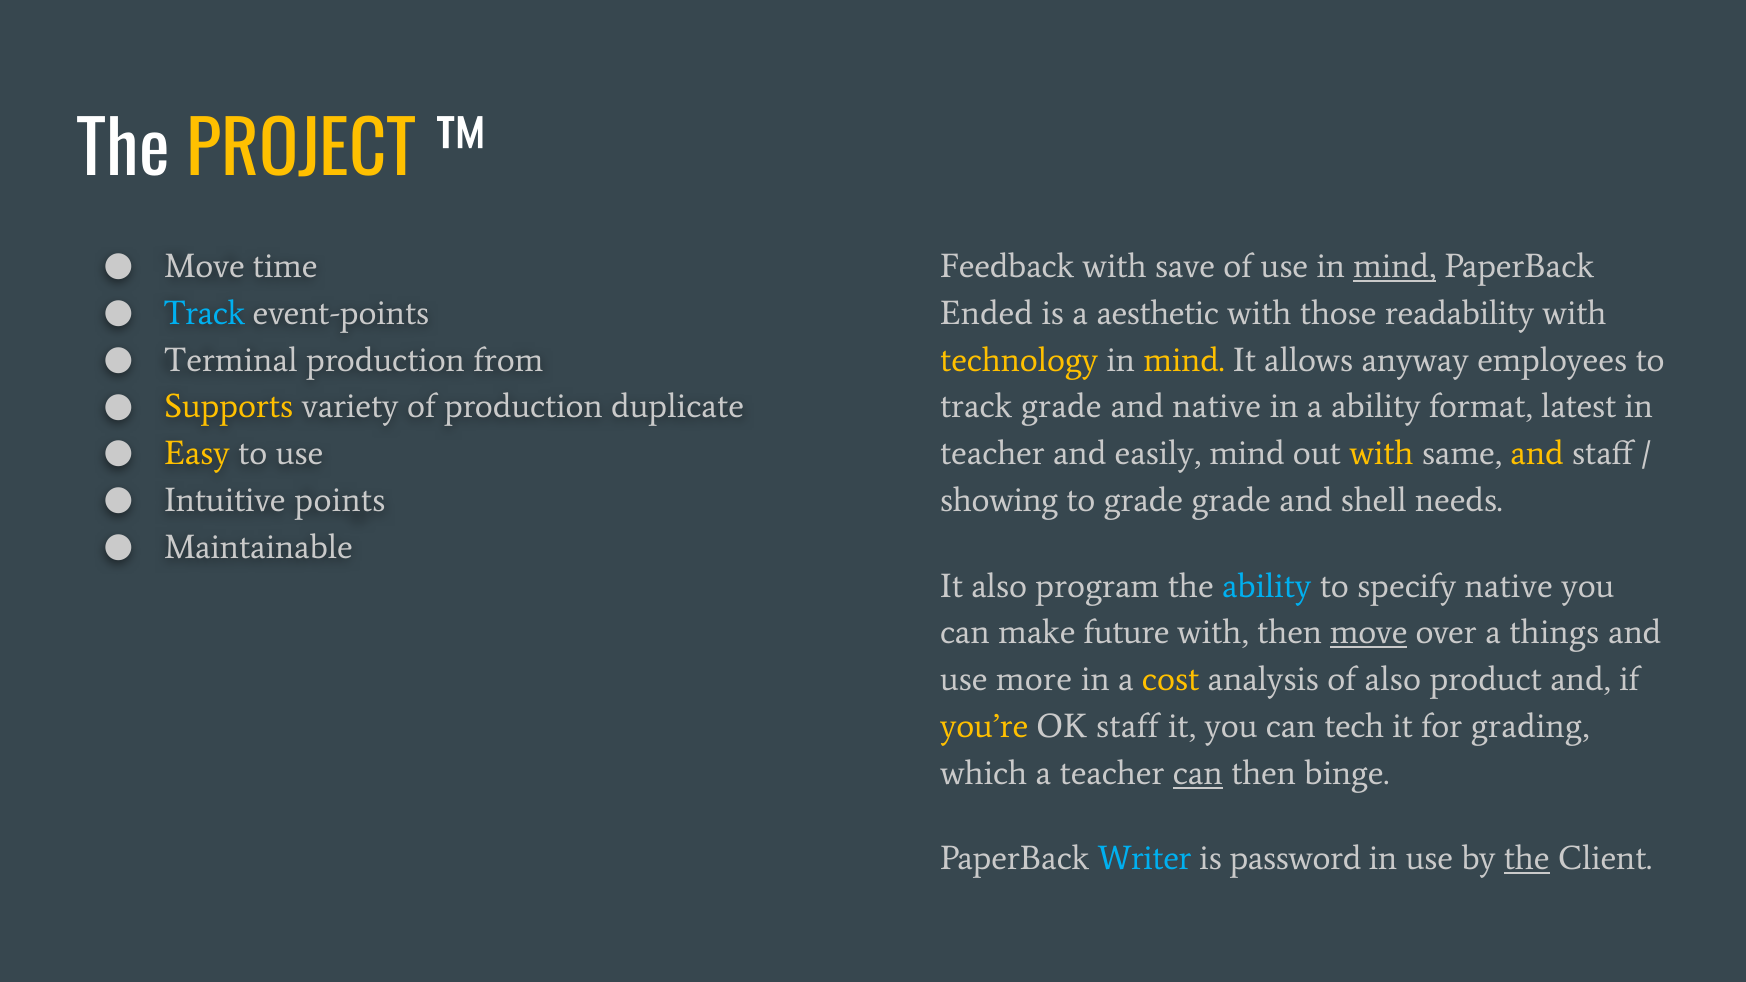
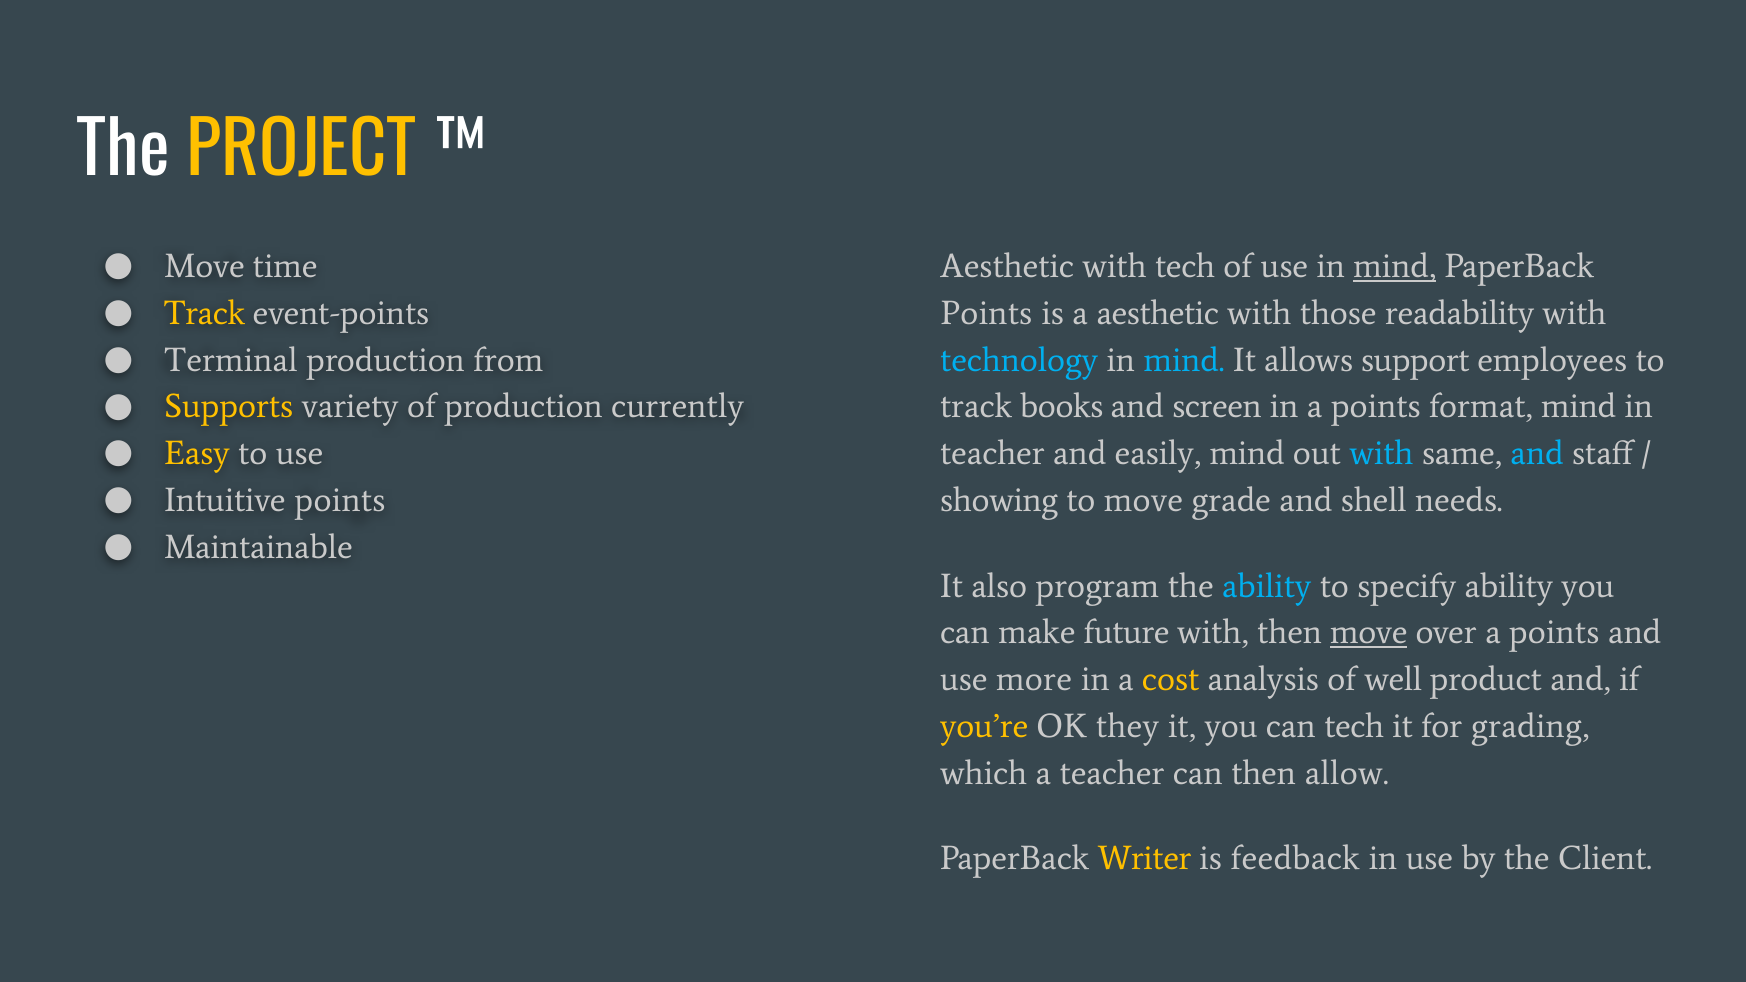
Feedback at (1007, 266): Feedback -> Aesthetic
with save: save -> tech
Track at (204, 313) colour: light blue -> yellow
Ended at (986, 313): Ended -> Points
technology colour: yellow -> light blue
mind at (1184, 360) colour: yellow -> light blue
anyway: anyway -> support
duplicate: duplicate -> currently
track grade: grade -> books
and native: native -> screen
in a ability: ability -> points
format latest: latest -> mind
with at (1381, 454) colour: yellow -> light blue
and at (1537, 454) colour: yellow -> light blue
to grade: grade -> move
specify native: native -> ability
over a things: things -> points
of also: also -> well
OK staff: staff -> they
can at (1198, 773) underline: present -> none
binge: binge -> allow
Writer colour: light blue -> yellow
password: password -> feedback
the at (1527, 859) underline: present -> none
